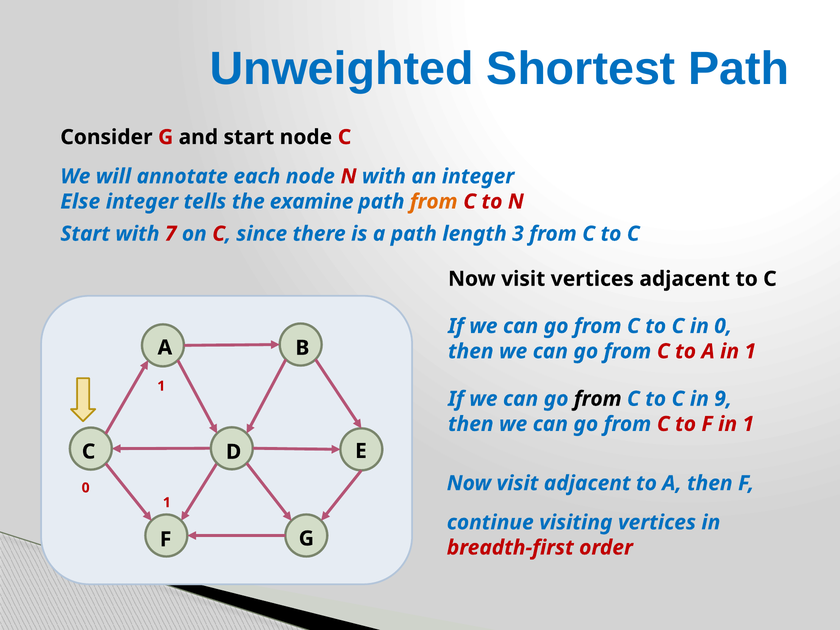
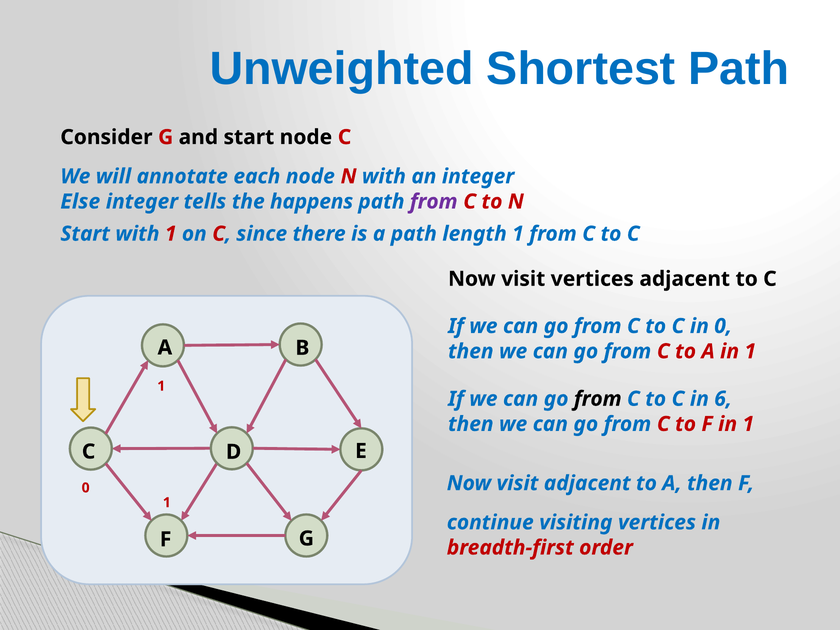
examine: examine -> happens
from at (434, 202) colour: orange -> purple
with 7: 7 -> 1
length 3: 3 -> 1
9: 9 -> 6
